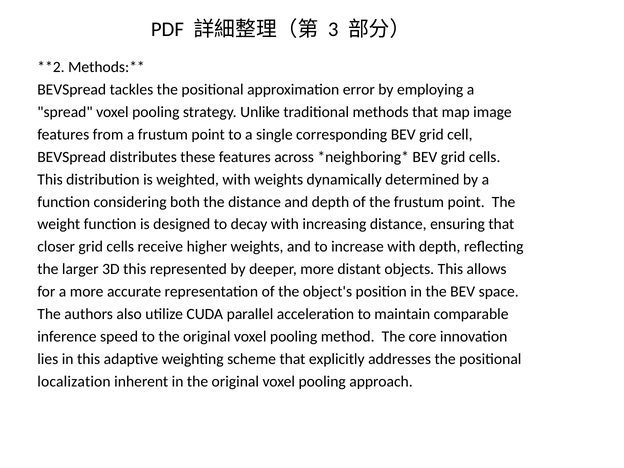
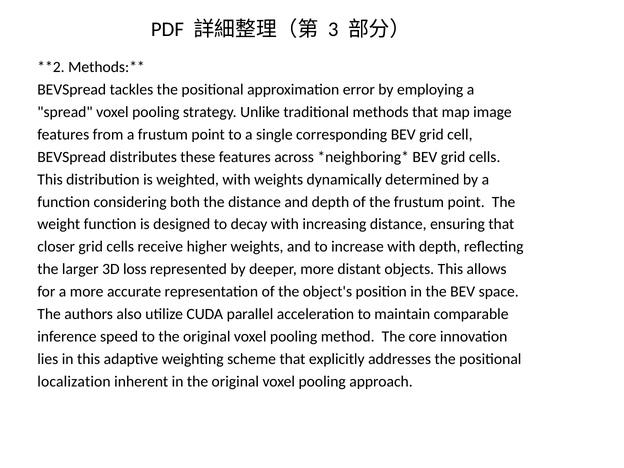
3D this: this -> loss
